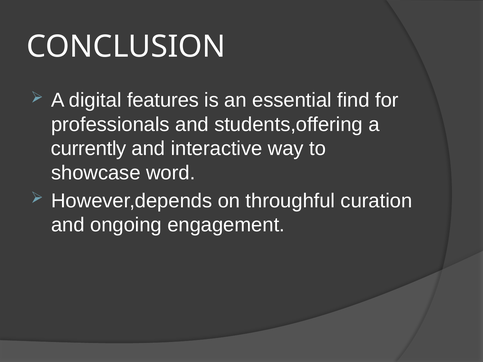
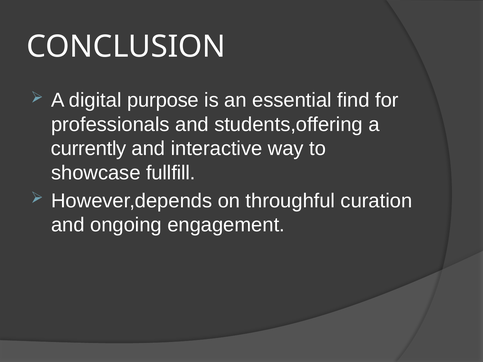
features: features -> purpose
word: word -> fullfill
